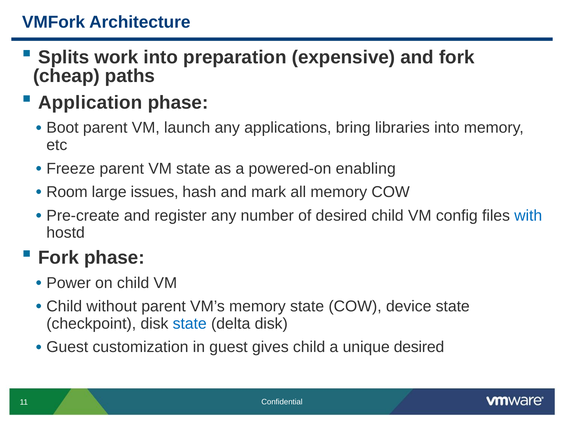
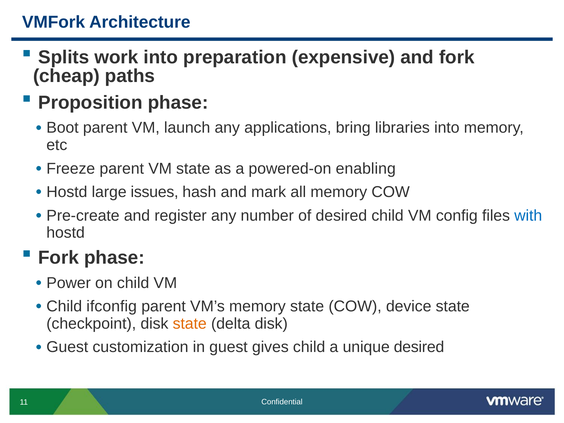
Application: Application -> Proposition
Room at (67, 192): Room -> Hostd
without: without -> ifconfig
state at (190, 324) colour: blue -> orange
